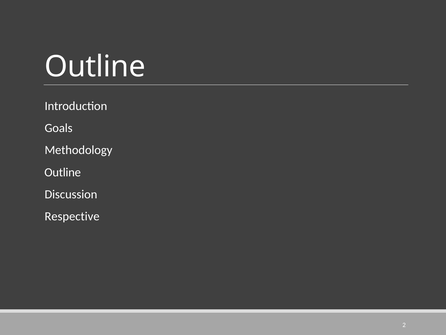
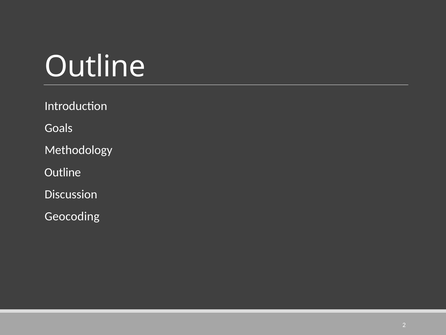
Respective: Respective -> Geocoding
